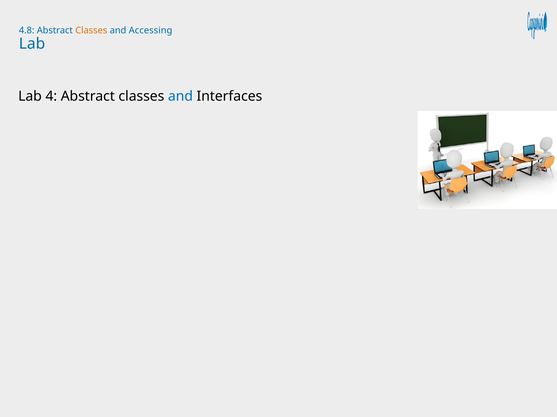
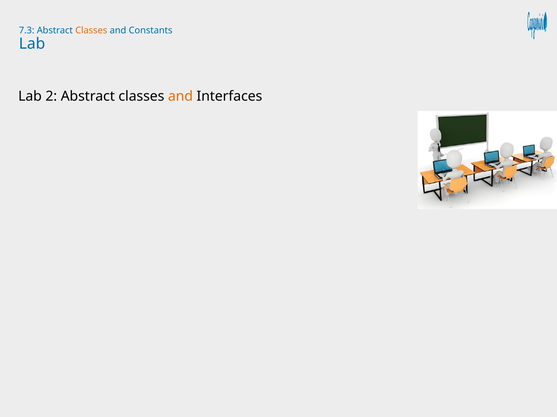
4.8: 4.8 -> 7.3
Accessing: Accessing -> Constants
4: 4 -> 2
and at (180, 96) colour: blue -> orange
